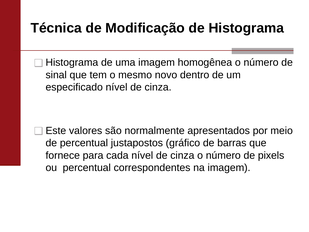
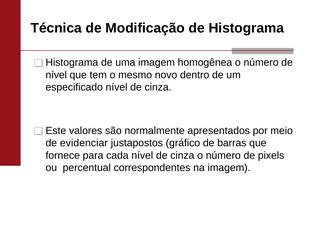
sinal at (56, 75): sinal -> nível
de percentual: percentual -> evidenciar
